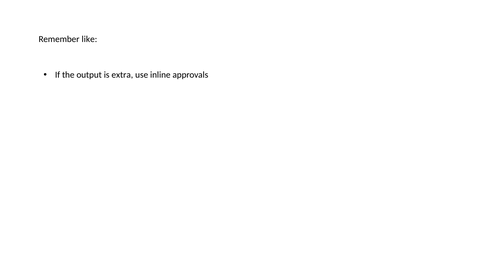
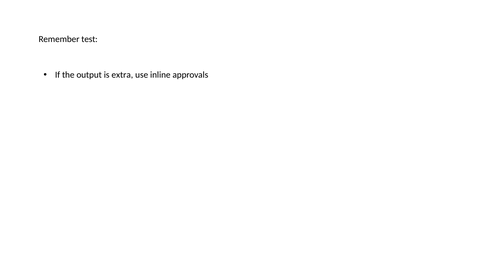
like: like -> test
